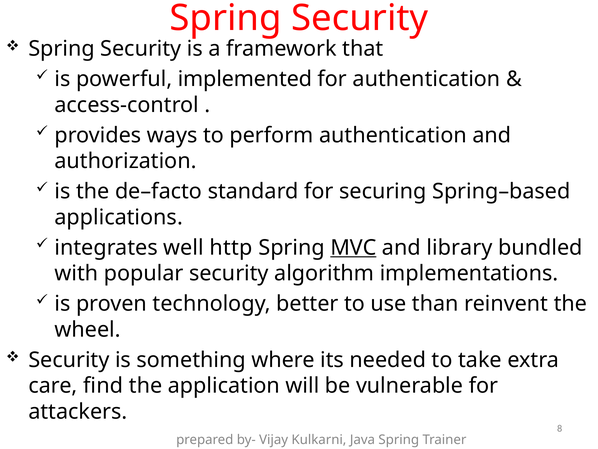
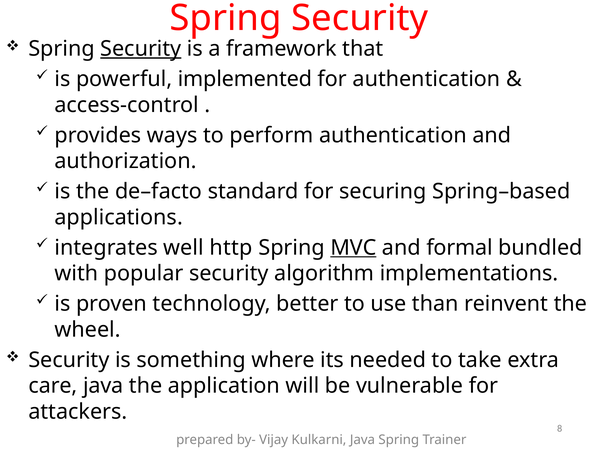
Security at (141, 49) underline: none -> present
library: library -> formal
care find: find -> java
